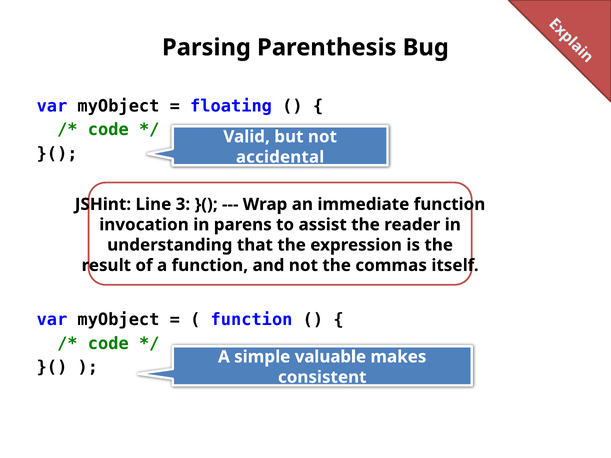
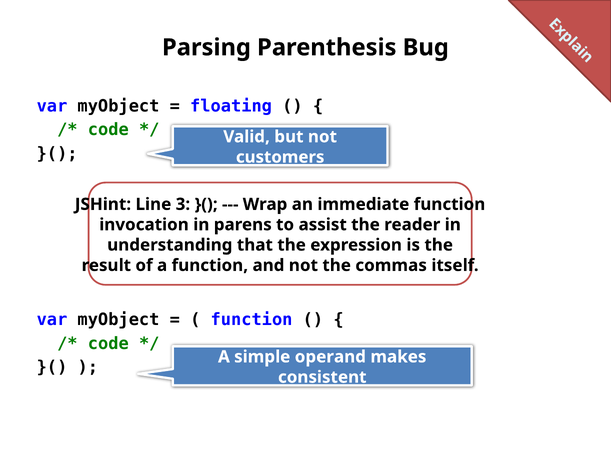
accidental: accidental -> customers
valuable: valuable -> operand
